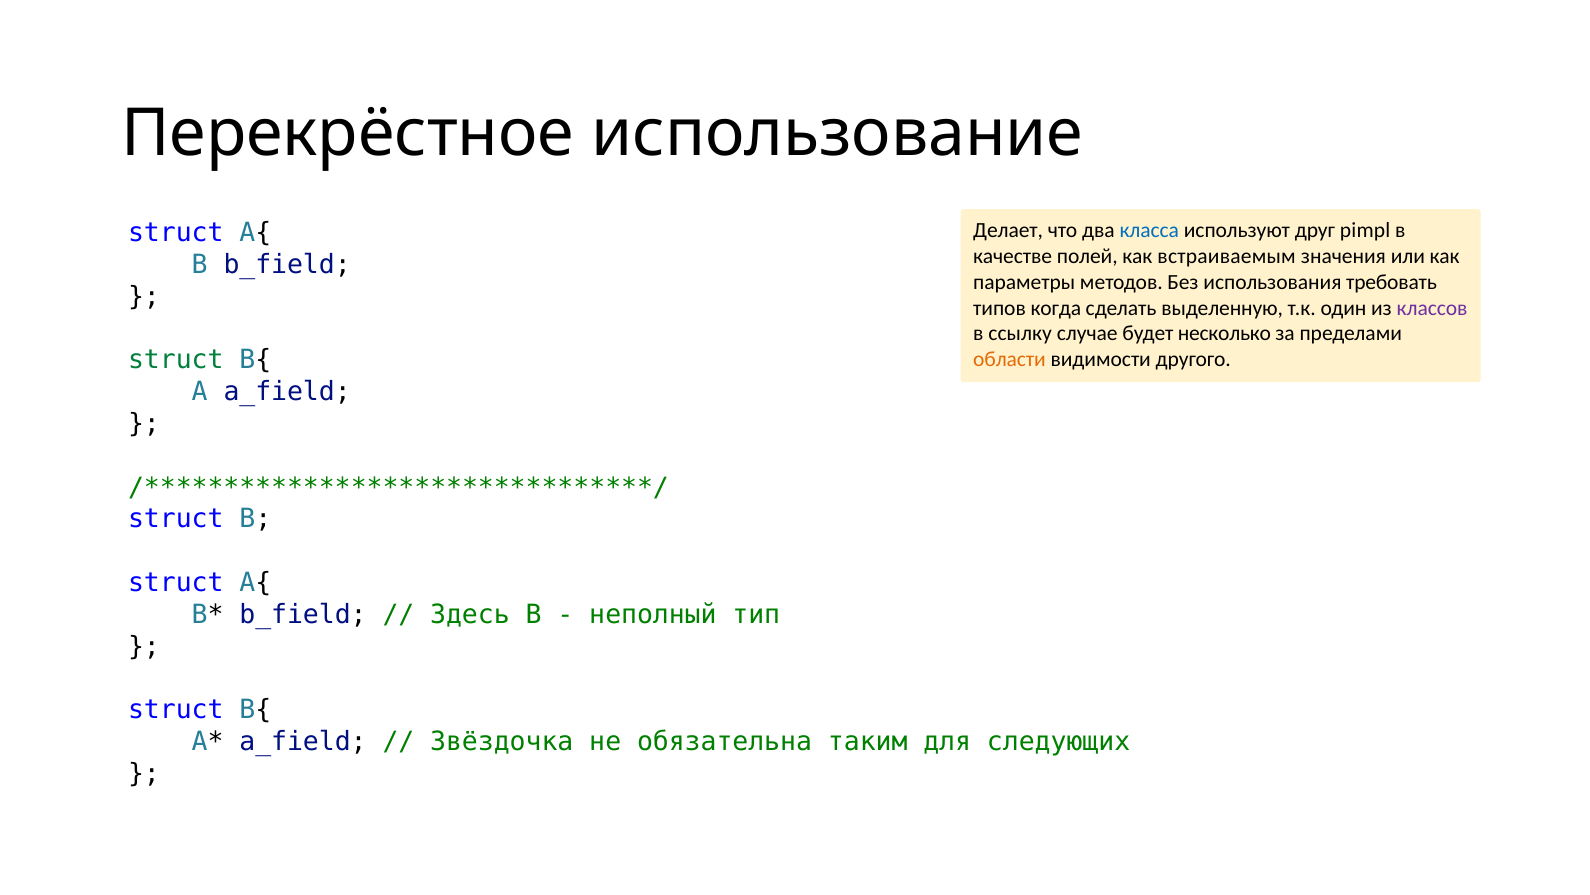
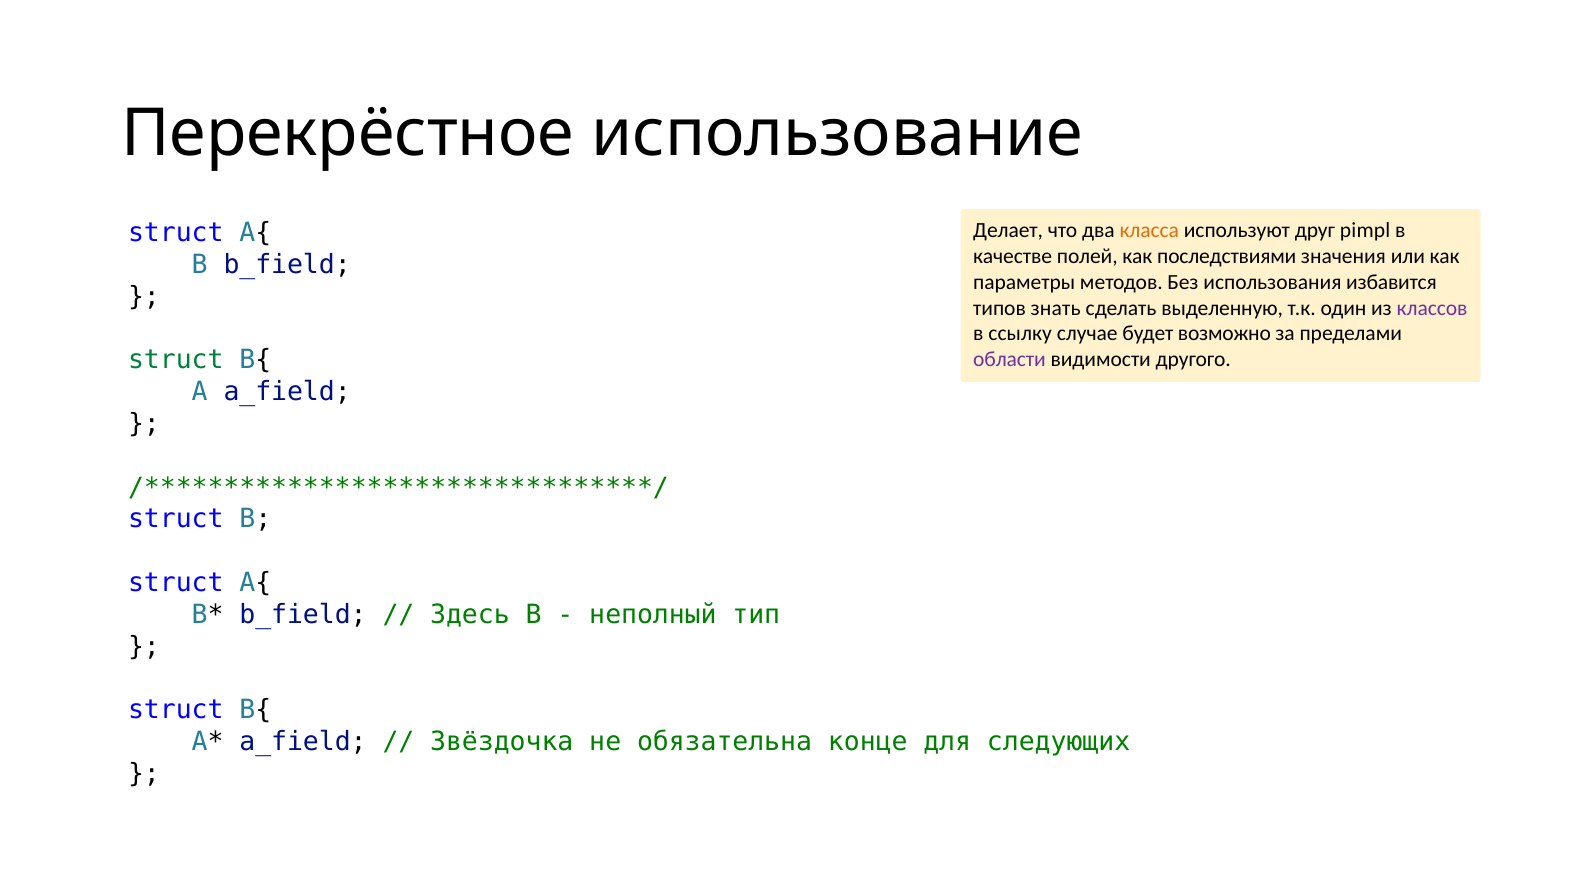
класса colour: blue -> orange
встраиваемым: встраиваемым -> последствиями
требовать: требовать -> избавится
когда: когда -> знать
несколько: несколько -> возможно
области colour: orange -> purple
таким: таким -> конце
